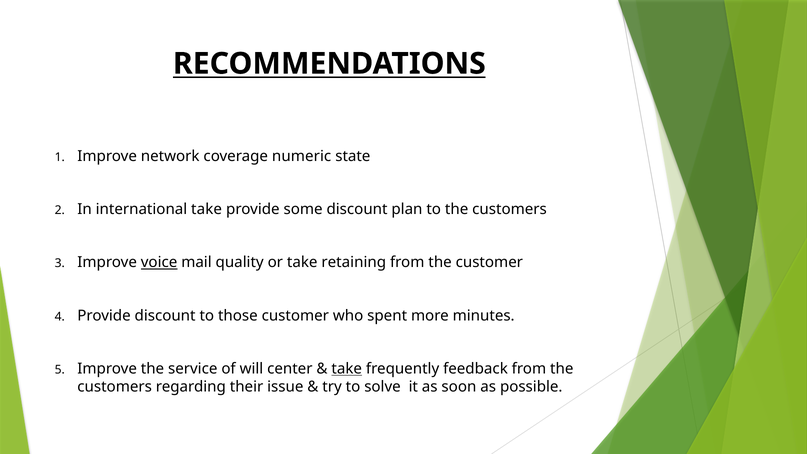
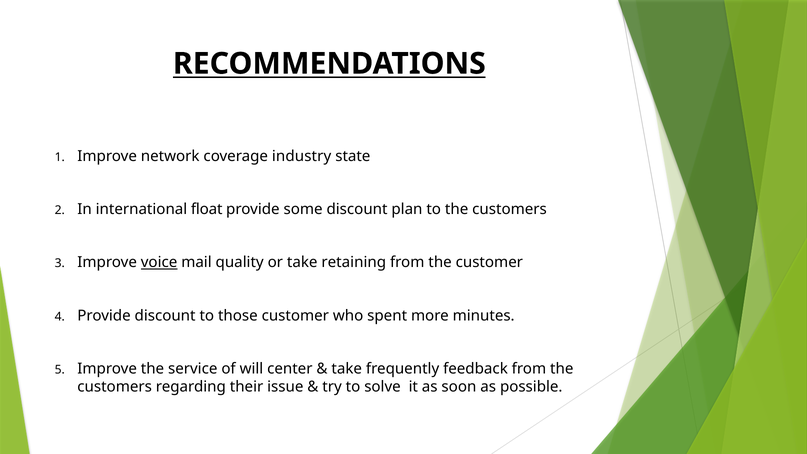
numeric: numeric -> industry
international take: take -> float
take at (347, 369) underline: present -> none
